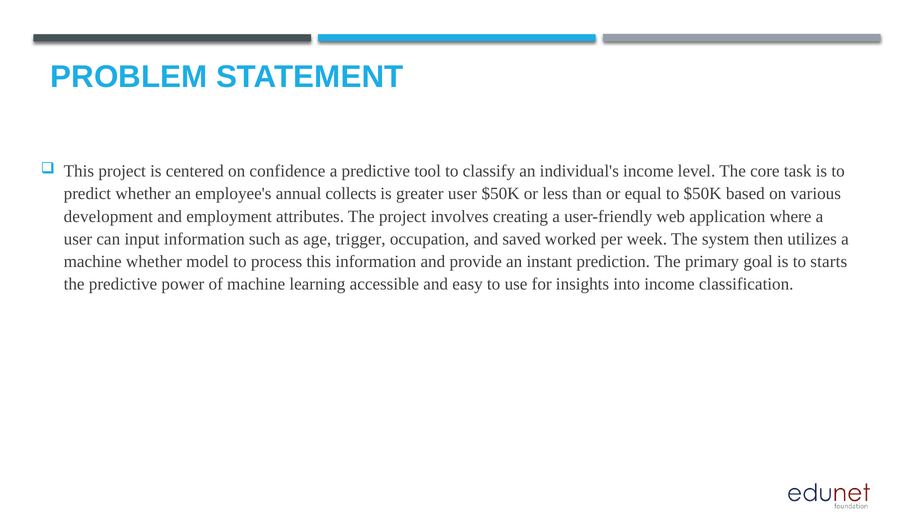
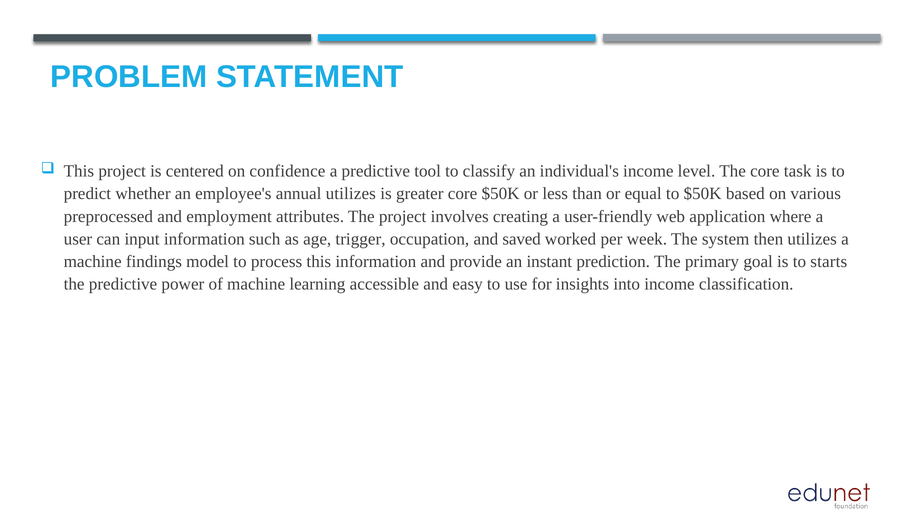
annual collects: collects -> utilizes
greater user: user -> core
development: development -> preprocessed
machine whether: whether -> findings
